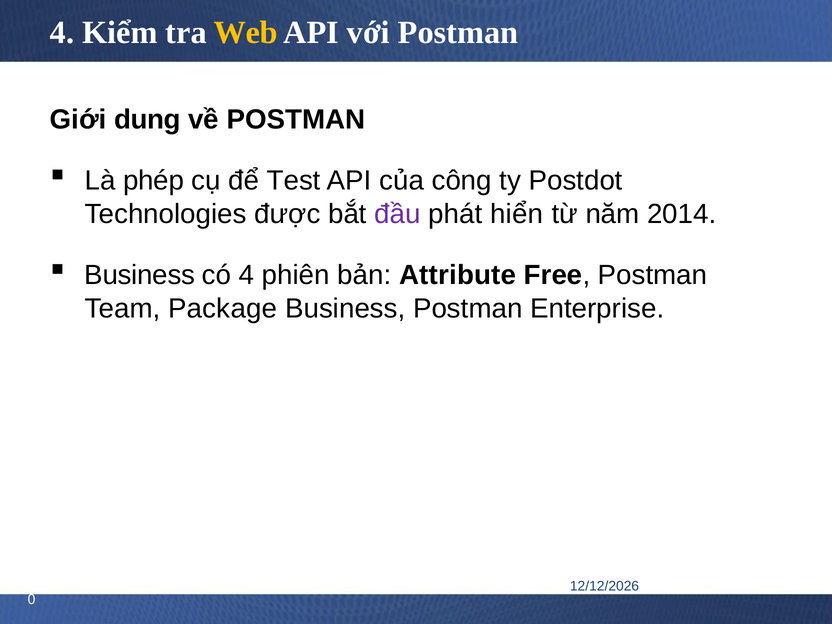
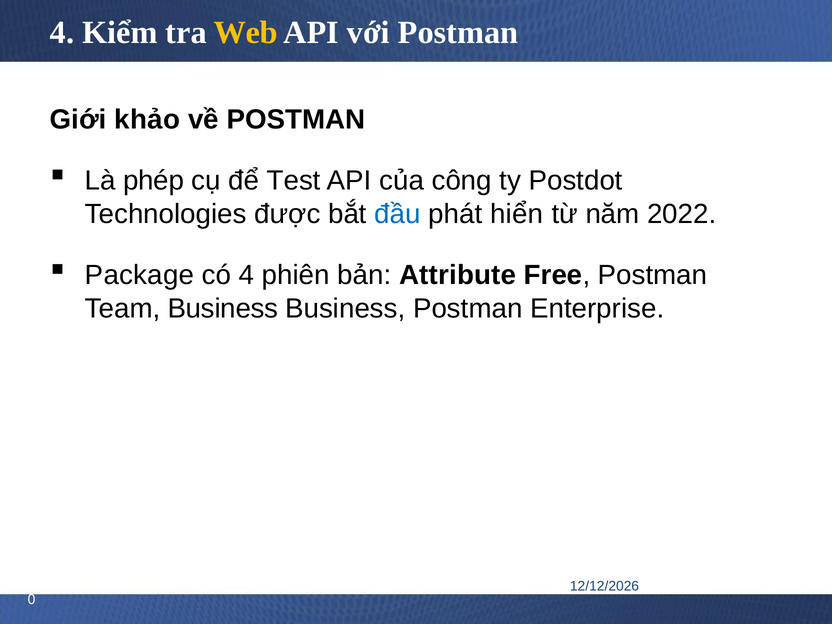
dung: dung -> khảo
đầu colour: purple -> blue
2014: 2014 -> 2022
Business at (140, 275): Business -> Package
Team Package: Package -> Business
